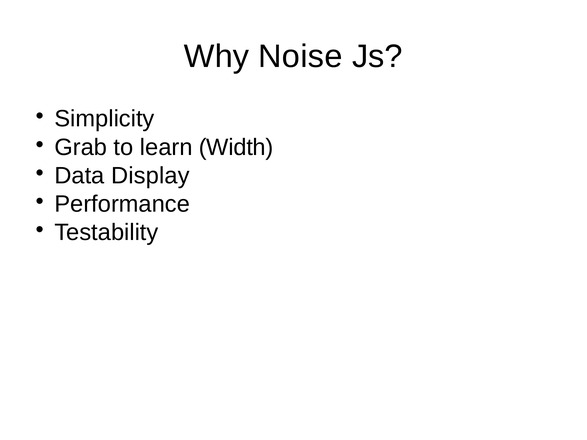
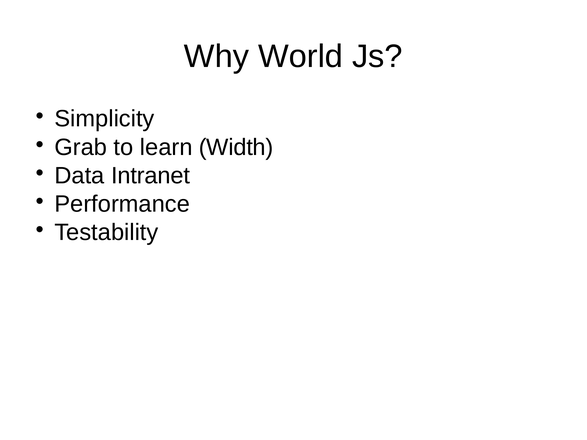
Noise: Noise -> World
Display: Display -> Intranet
